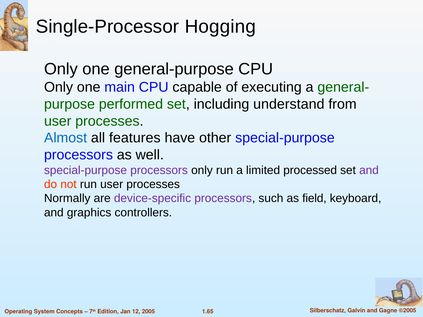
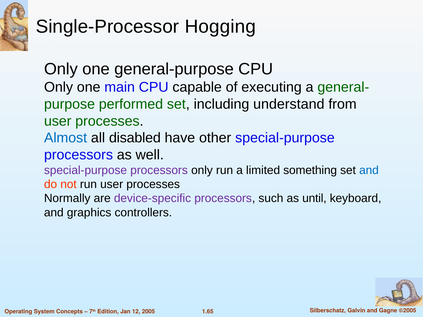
features: features -> disabled
processed: processed -> something
and at (369, 170) colour: purple -> blue
field: field -> until
